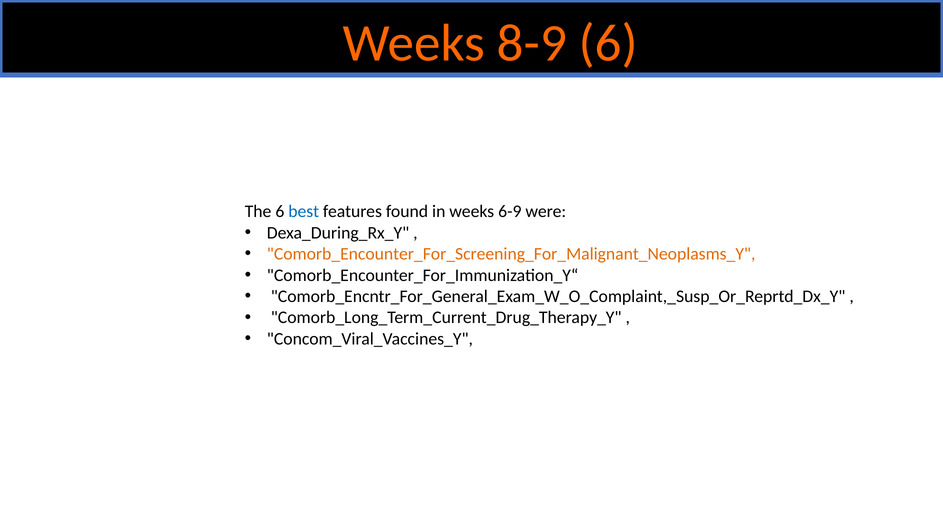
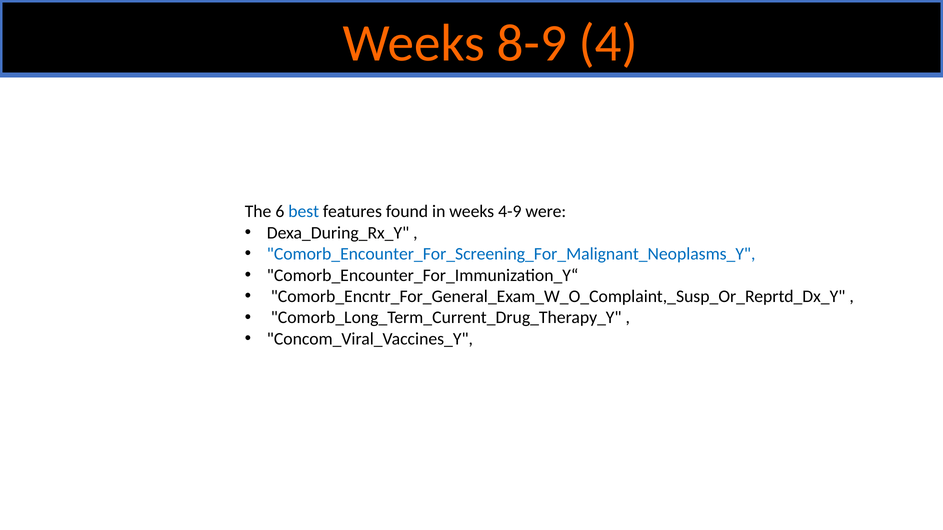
8-9 6: 6 -> 4
6-9: 6-9 -> 4-9
Comorb_Encounter_For_Screening_For_Malignant_Neoplasms_Y colour: orange -> blue
